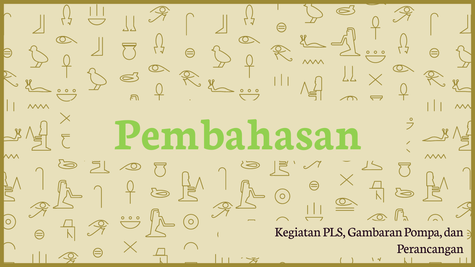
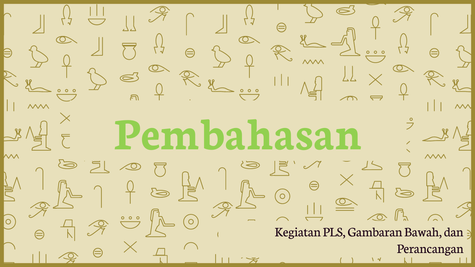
Pompa: Pompa -> Bawah
